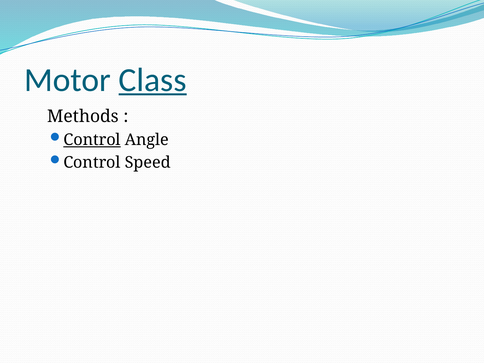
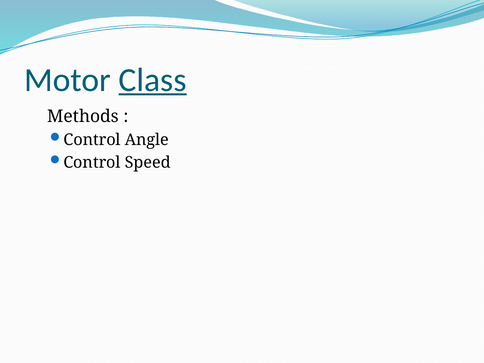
Control at (92, 140) underline: present -> none
